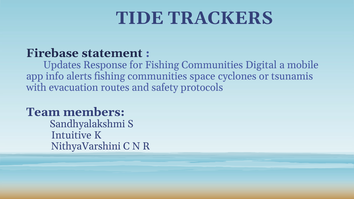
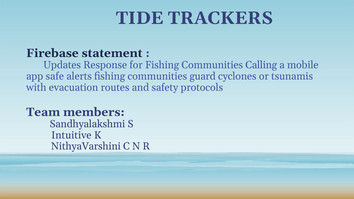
Digital: Digital -> Calling
info: info -> safe
space: space -> guard
